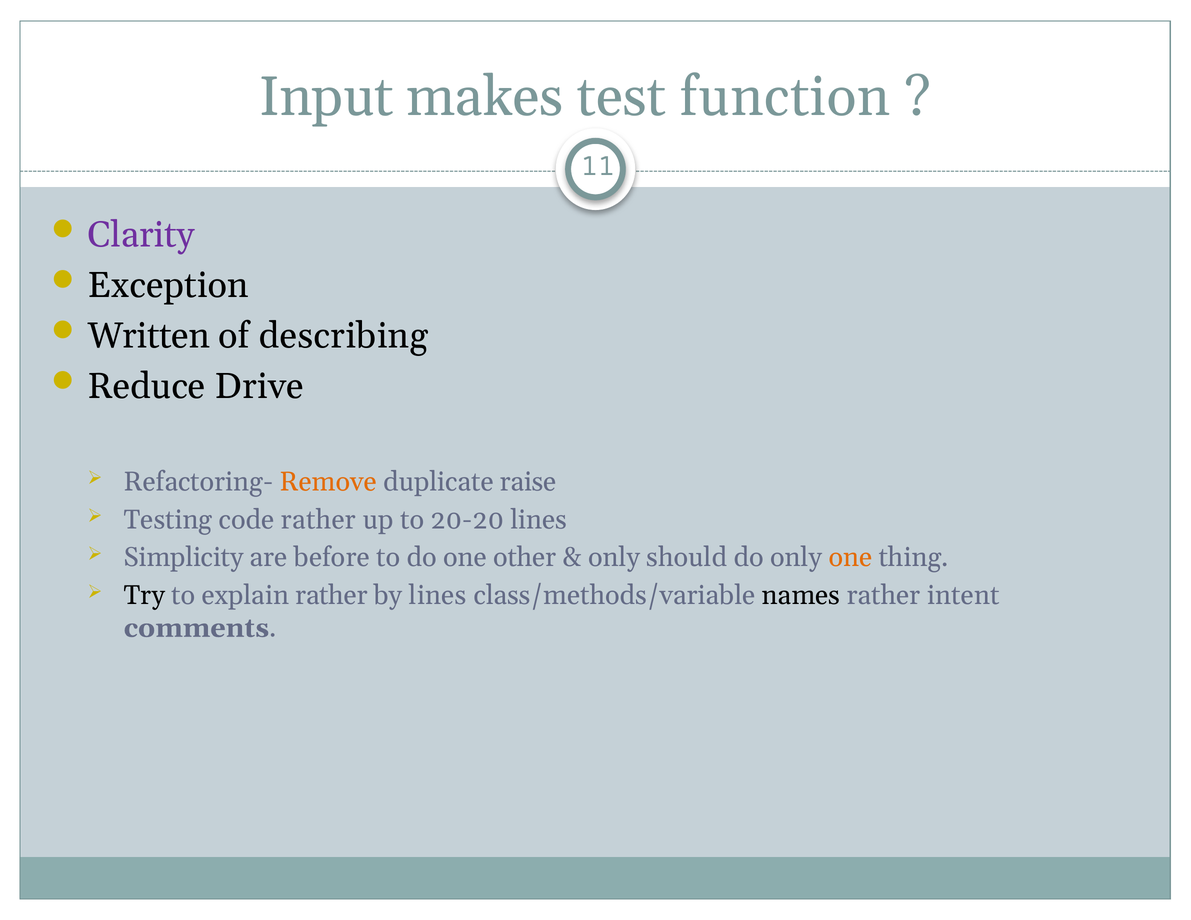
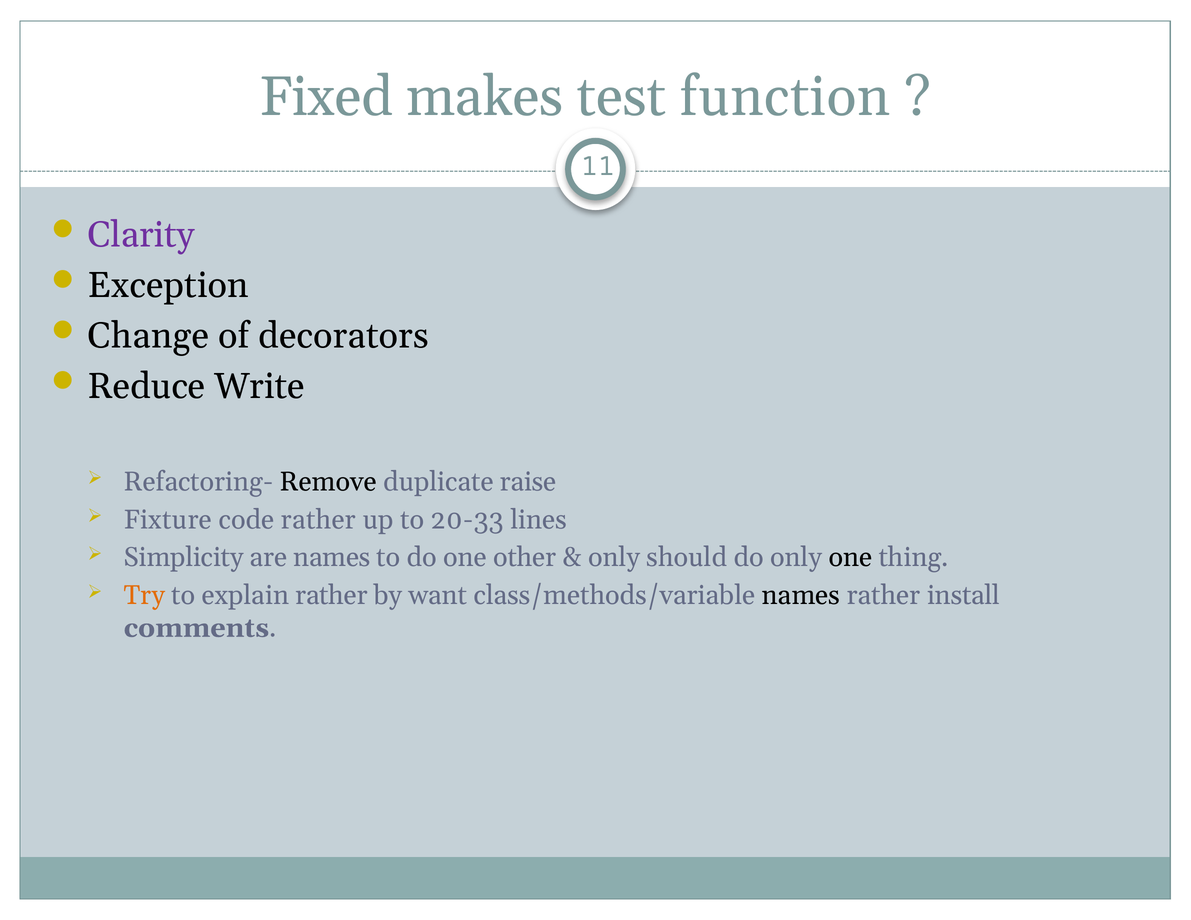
Input: Input -> Fixed
Written: Written -> Change
describing: describing -> decorators
Drive: Drive -> Write
Remove colour: orange -> black
Testing: Testing -> Fixture
20-20: 20-20 -> 20-33
are before: before -> names
one at (850, 558) colour: orange -> black
Try colour: black -> orange
by lines: lines -> want
intent: intent -> install
